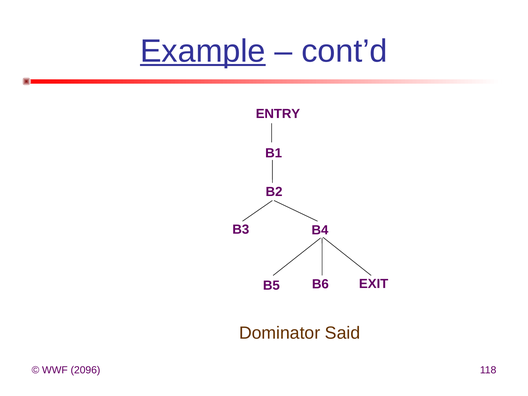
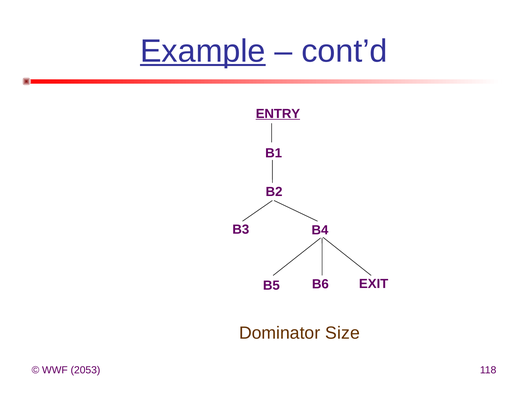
ENTRY underline: none -> present
Said: Said -> Size
2096: 2096 -> 2053
